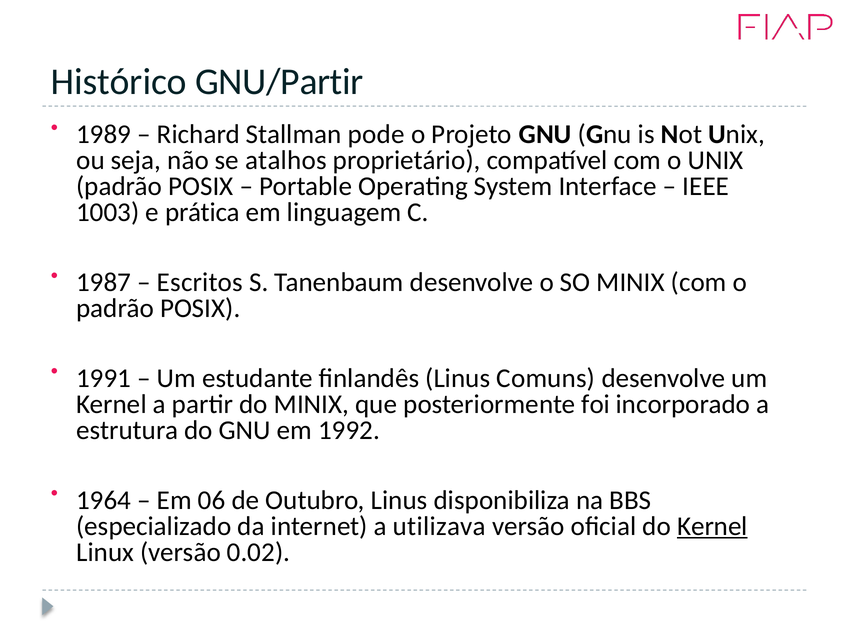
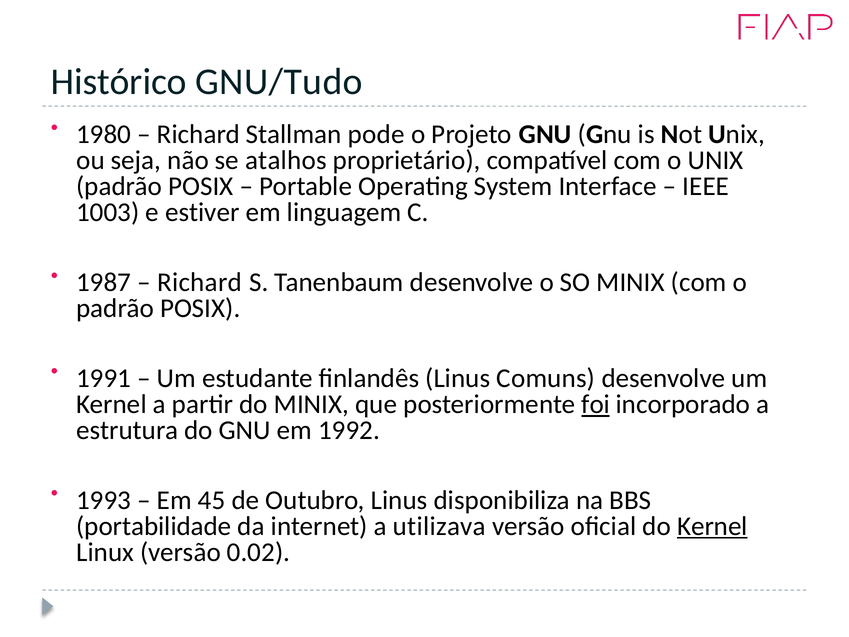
GNU/Partir: GNU/Partir -> GNU/Tudo
1989: 1989 -> 1980
prática: prática -> estiver
Escritos at (200, 282): Escritos -> Richard
foi underline: none -> present
1964: 1964 -> 1993
06: 06 -> 45
especializado: especializado -> portabilidade
